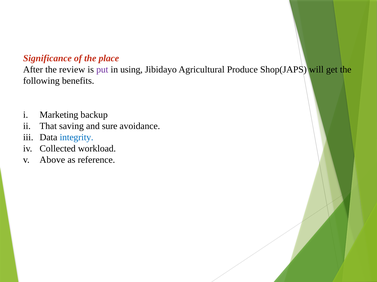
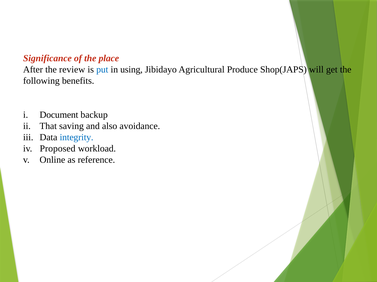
put colour: purple -> blue
Marketing: Marketing -> Document
sure: sure -> also
Collected: Collected -> Proposed
Above: Above -> Online
